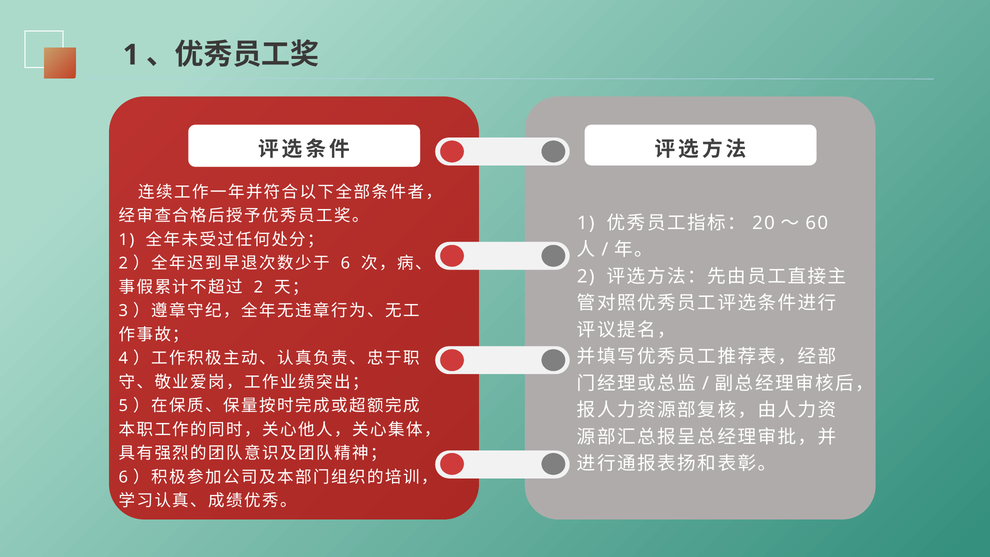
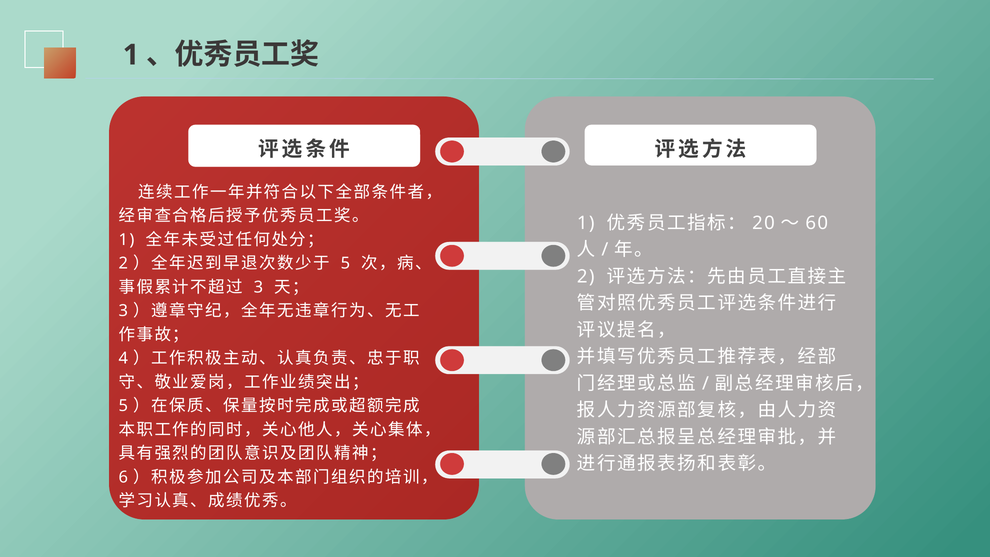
6 at (345, 263): 6 -> 5
2 at (258, 287): 2 -> 3
